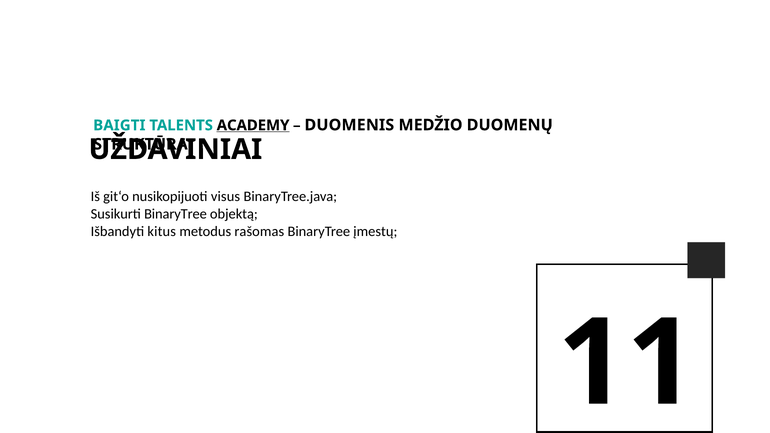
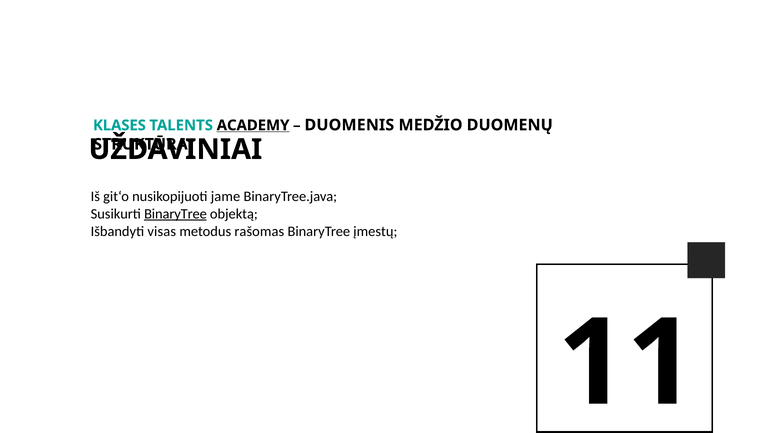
BAIGTI: BAIGTI -> KLASES
visus: visus -> jame
BinaryTree at (175, 214) underline: none -> present
kitus: kitus -> visas
